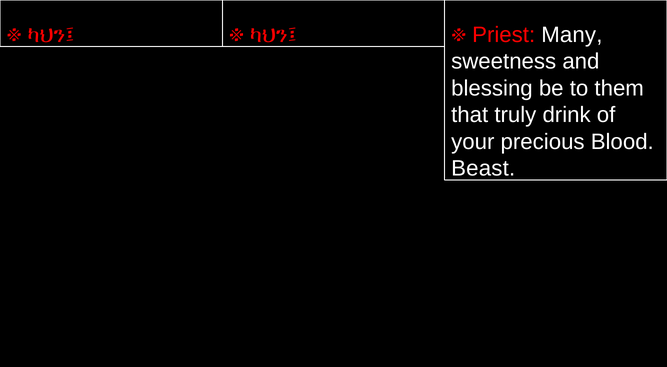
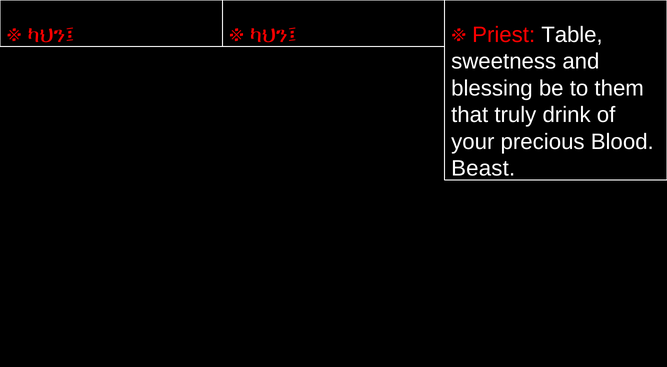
Many: Many -> Table
